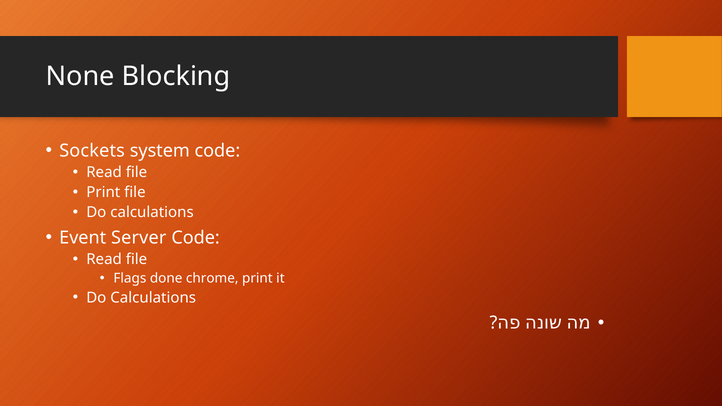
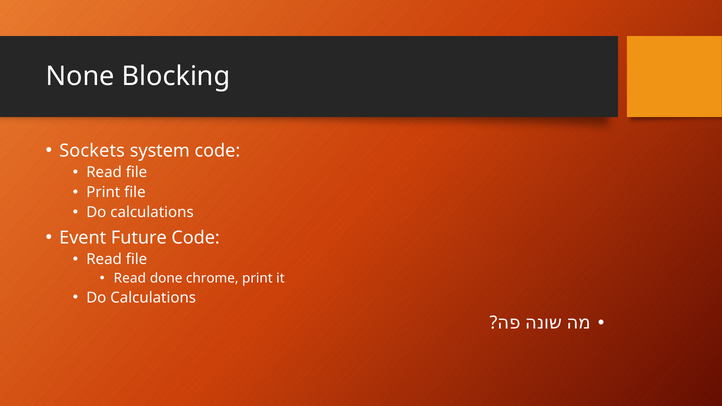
Server: Server -> Future
Flags at (130, 279): Flags -> Read
